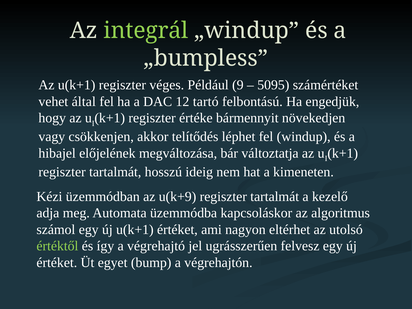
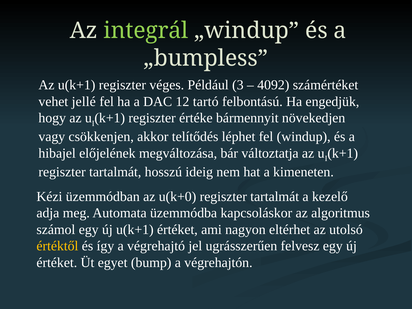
9: 9 -> 3
5095: 5095 -> 4092
által: által -> jellé
u(k+9: u(k+9 -> u(k+0
értéktől colour: light green -> yellow
